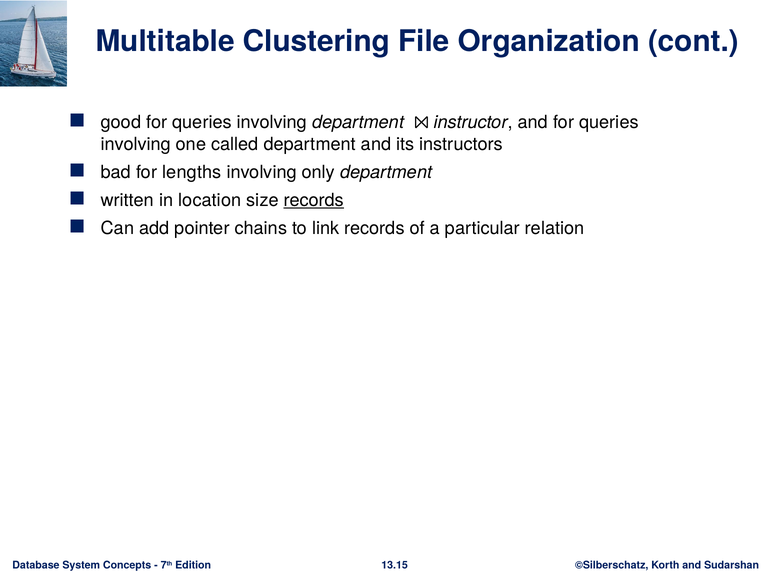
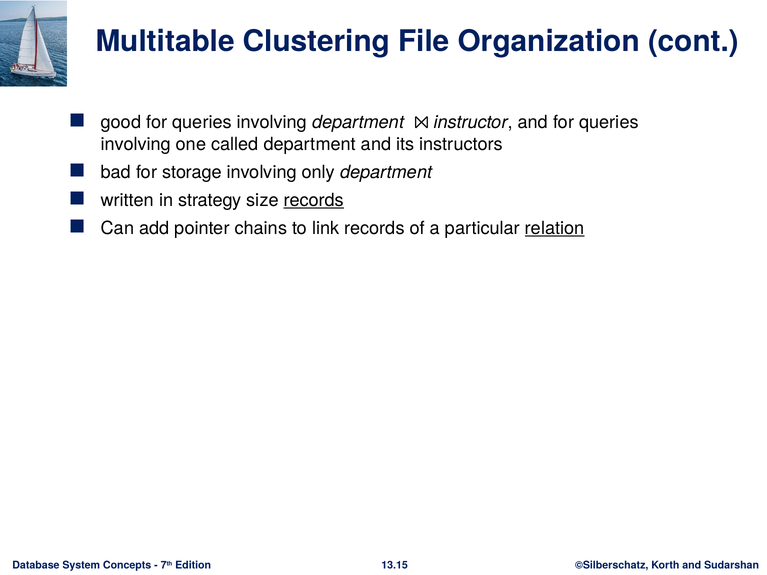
lengths: lengths -> storage
location: location -> strategy
relation underline: none -> present
